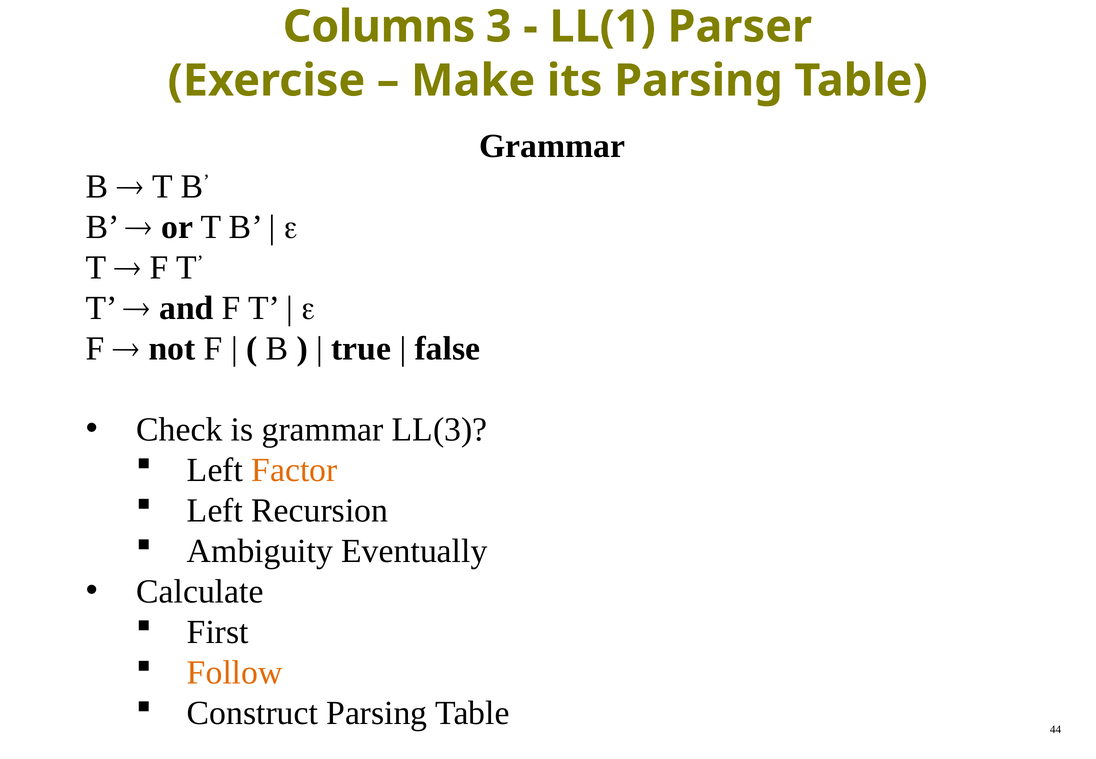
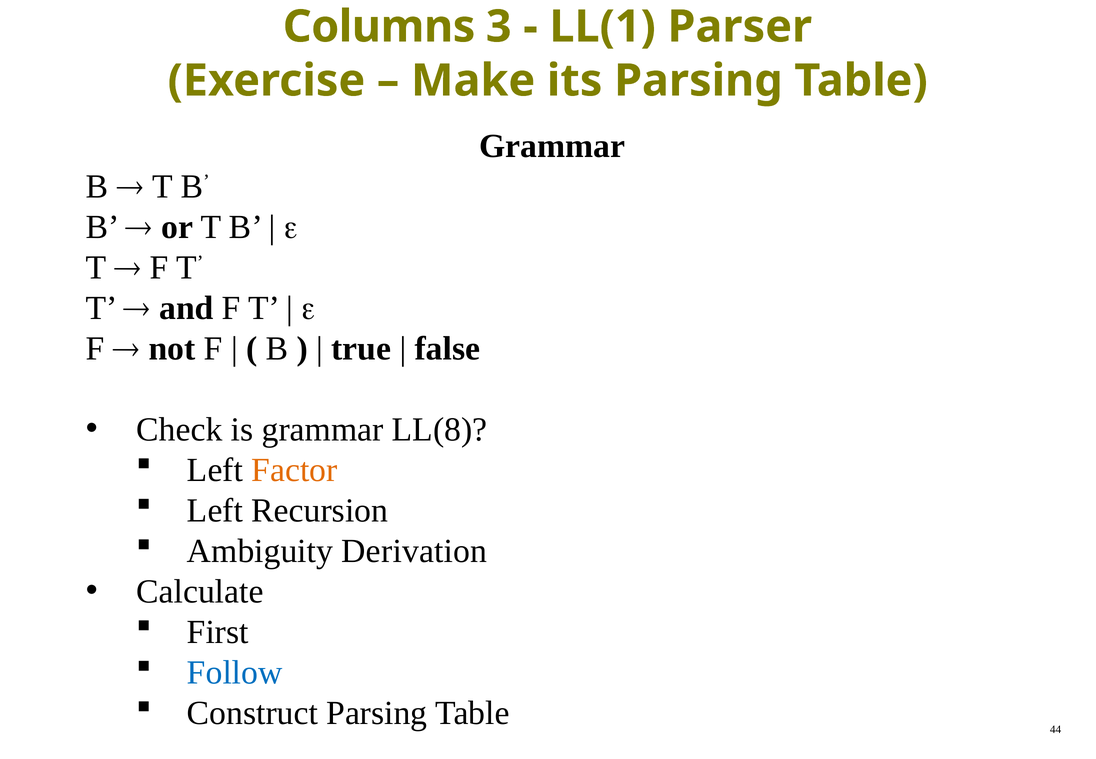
LL(3: LL(3 -> LL(8
Eventually: Eventually -> Derivation
Follow colour: orange -> blue
